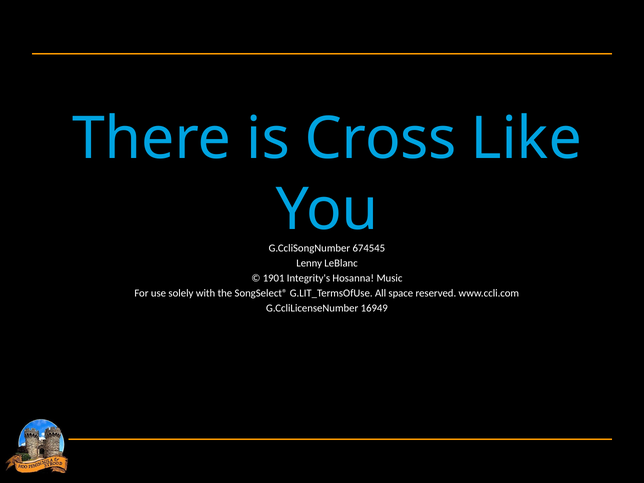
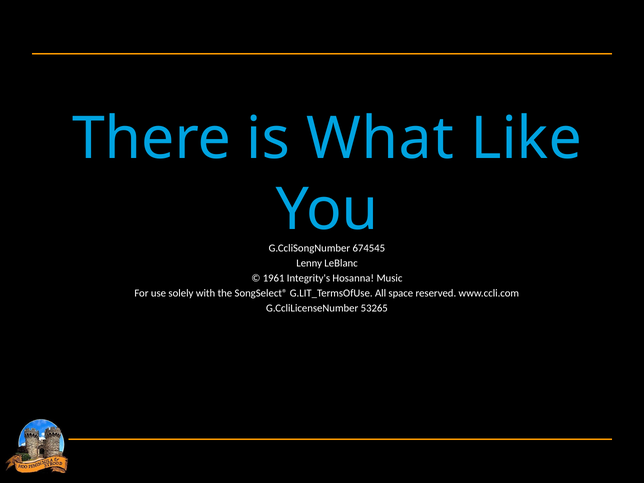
Cross: Cross -> What
1901: 1901 -> 1961
16949: 16949 -> 53265
